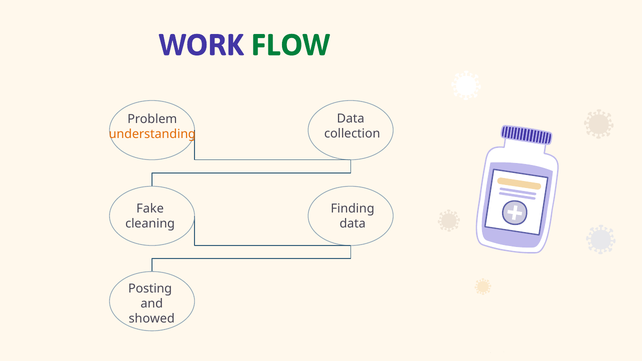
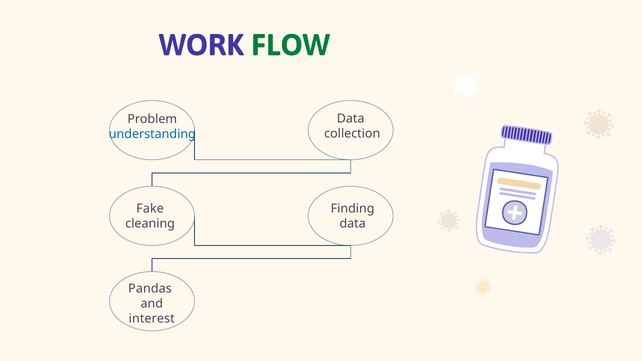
understanding colour: orange -> blue
Posting: Posting -> Pandas
showed: showed -> interest
